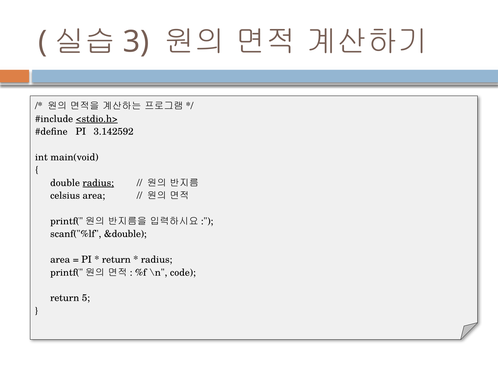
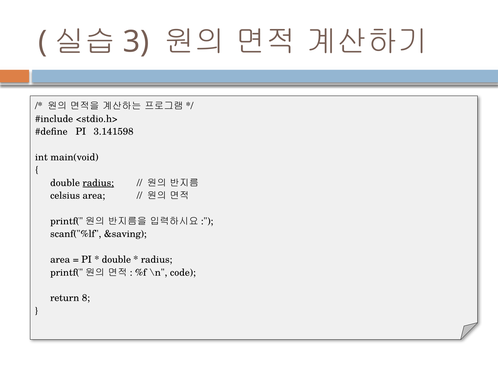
<stdio.h> underline: present -> none
3.142592: 3.142592 -> 3.141598
&double: &double -> &saving
return at (116, 259): return -> double
5: 5 -> 8
